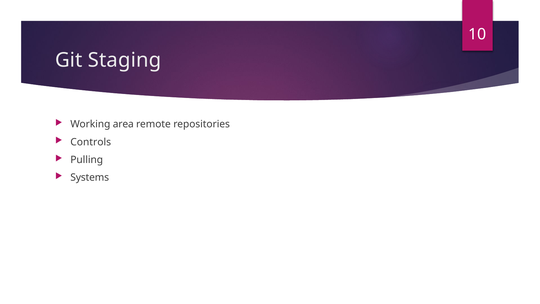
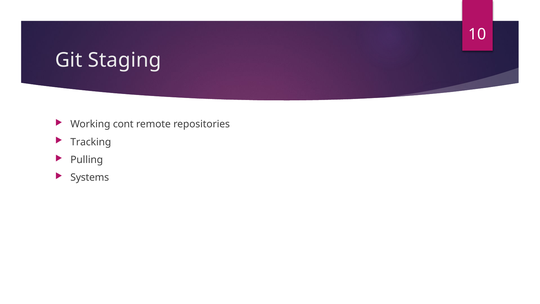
area: area -> cont
Controls: Controls -> Tracking
